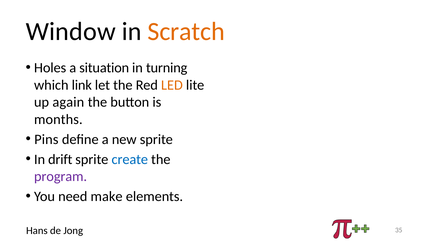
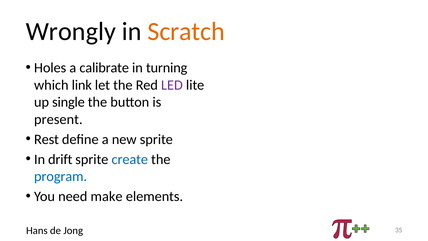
Window: Window -> Wrongly
situation: situation -> calibrate
LED colour: orange -> purple
again: again -> single
months: months -> present
Pins: Pins -> Rest
program colour: purple -> blue
